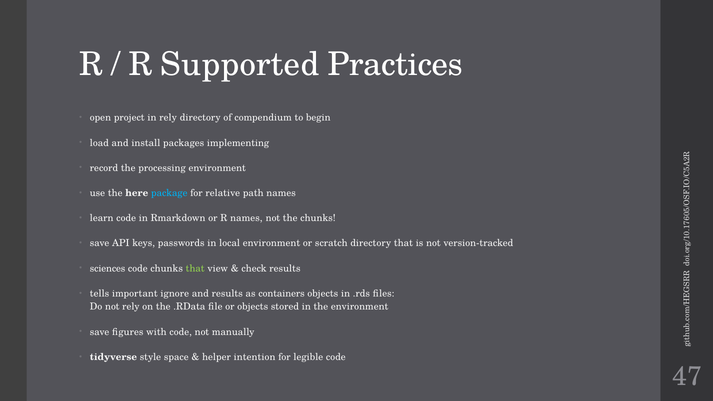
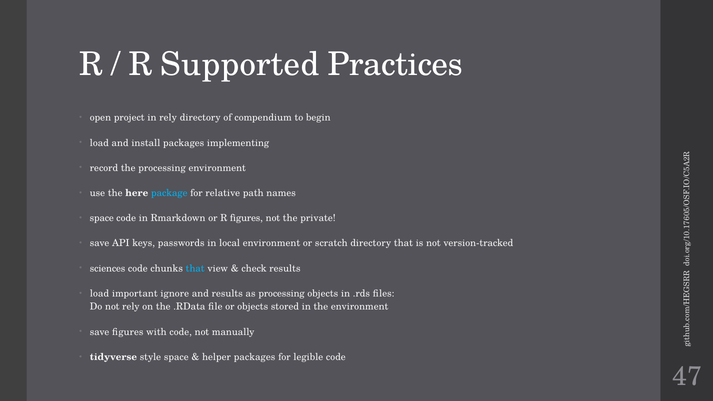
learn at (102, 218): learn -> space
R names: names -> figures
the chunks: chunks -> private
that at (195, 268) colour: light green -> light blue
tells at (100, 294): tells -> load
as containers: containers -> processing
helper intention: intention -> packages
